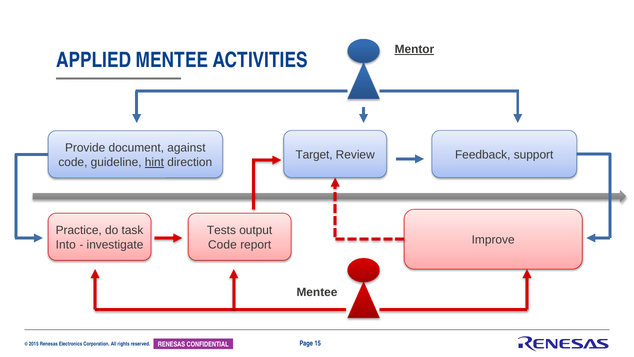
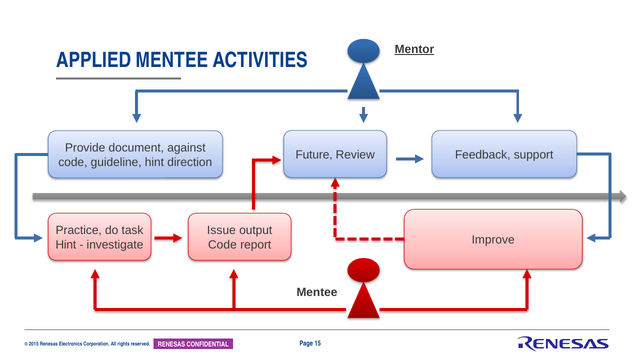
Target: Target -> Future
hint at (154, 162) underline: present -> none
Tests: Tests -> Issue
Into at (66, 244): Into -> Hint
